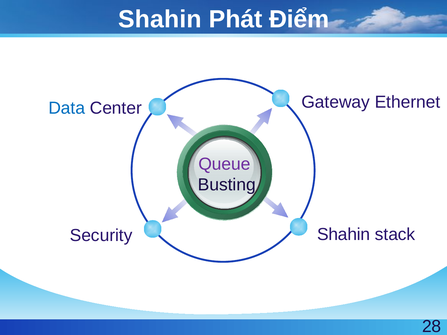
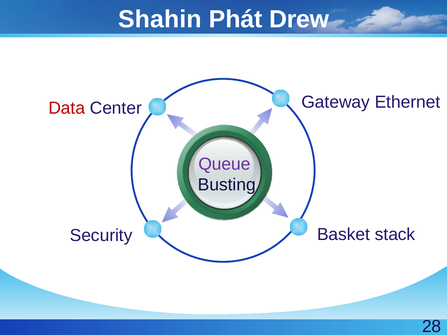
Điểm: Điểm -> Drew
Data colour: blue -> red
Shahin at (344, 235): Shahin -> Basket
